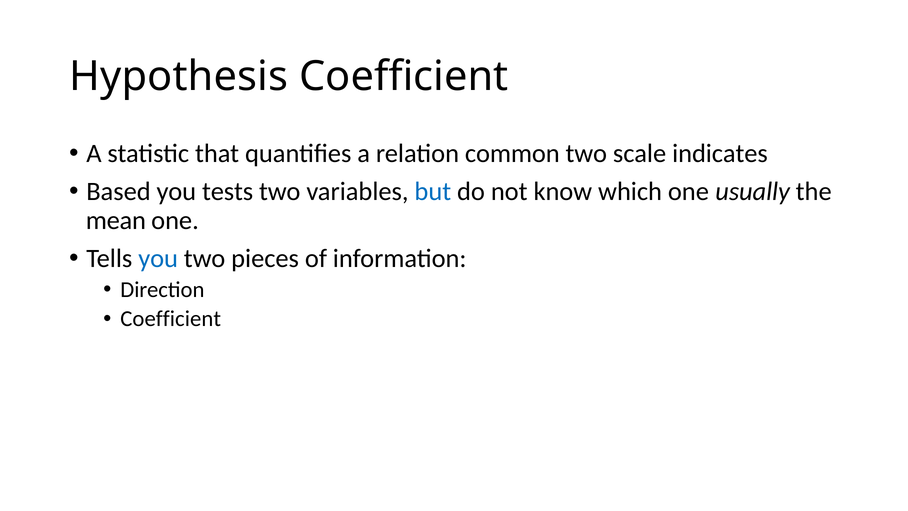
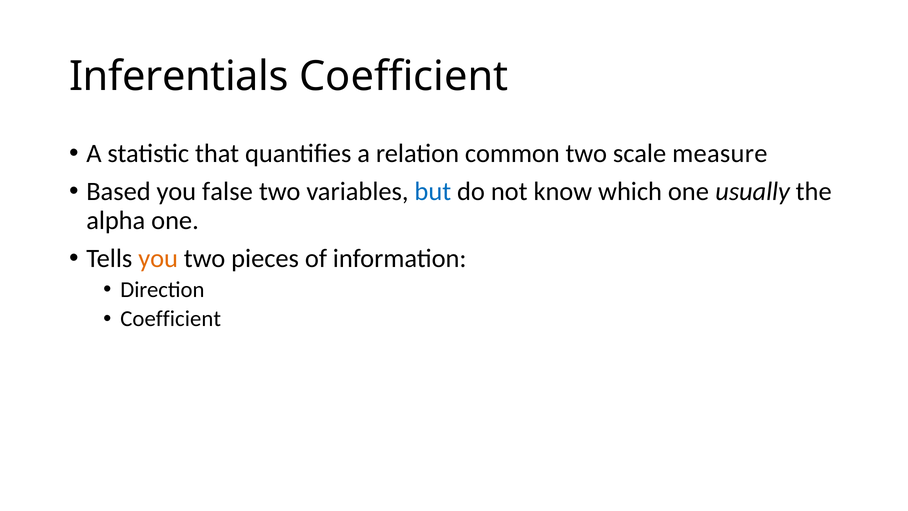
Hypothesis: Hypothesis -> Inferentials
indicates: indicates -> measure
tests: tests -> false
mean: mean -> alpha
you at (158, 258) colour: blue -> orange
